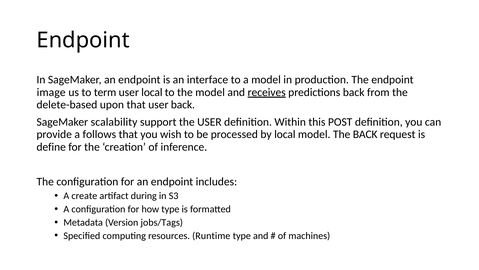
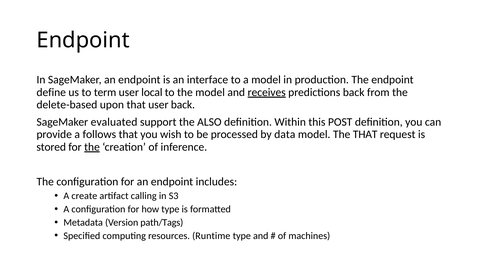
image: image -> define
scalability: scalability -> evaluated
the USER: USER -> ALSO
by local: local -> data
The BACK: BACK -> THAT
define: define -> stored
the at (92, 147) underline: none -> present
during: during -> calling
jobs/Tags: jobs/Tags -> path/Tags
